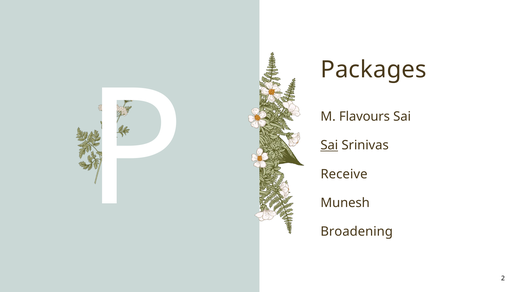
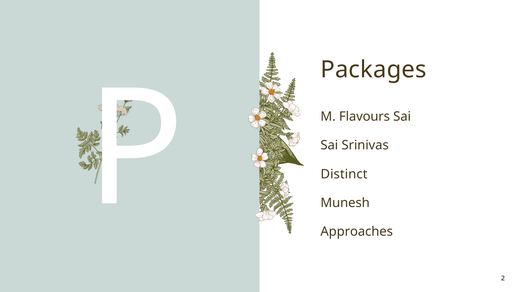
Sai at (329, 145) underline: present -> none
Receive: Receive -> Distinct
Broadening: Broadening -> Approaches
